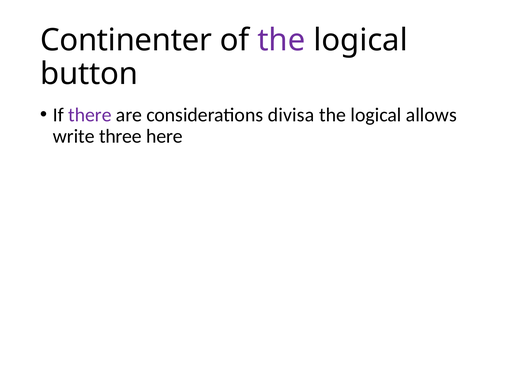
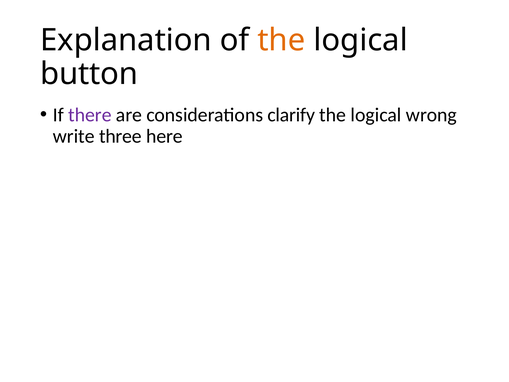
Continenter: Continenter -> Explanation
the at (281, 40) colour: purple -> orange
divisa: divisa -> clarify
allows: allows -> wrong
